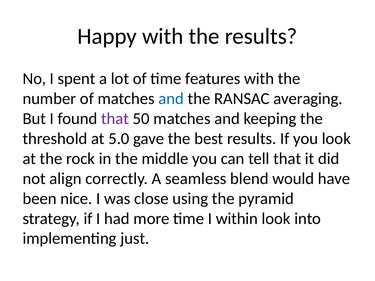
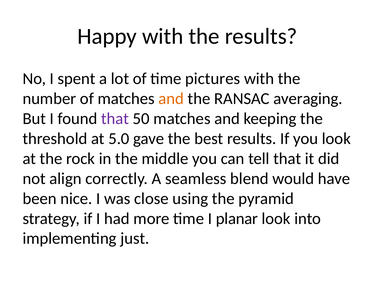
features: features -> pictures
and at (171, 99) colour: blue -> orange
within: within -> planar
